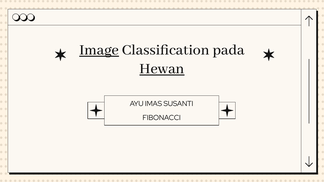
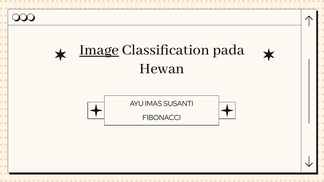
Hewan underline: present -> none
